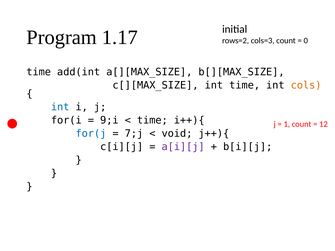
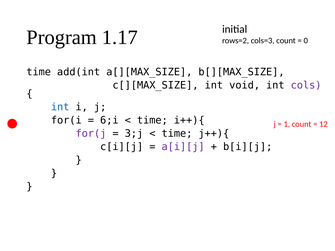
int time: time -> void
cols colour: orange -> purple
9;i: 9;i -> 6;i
for(j colour: blue -> purple
7;j: 7;j -> 3;j
void at (177, 134): void -> time
